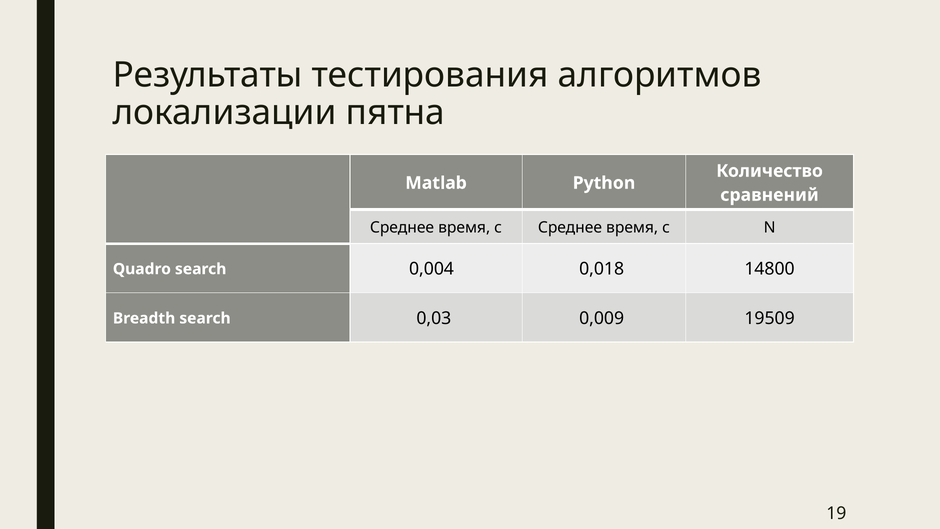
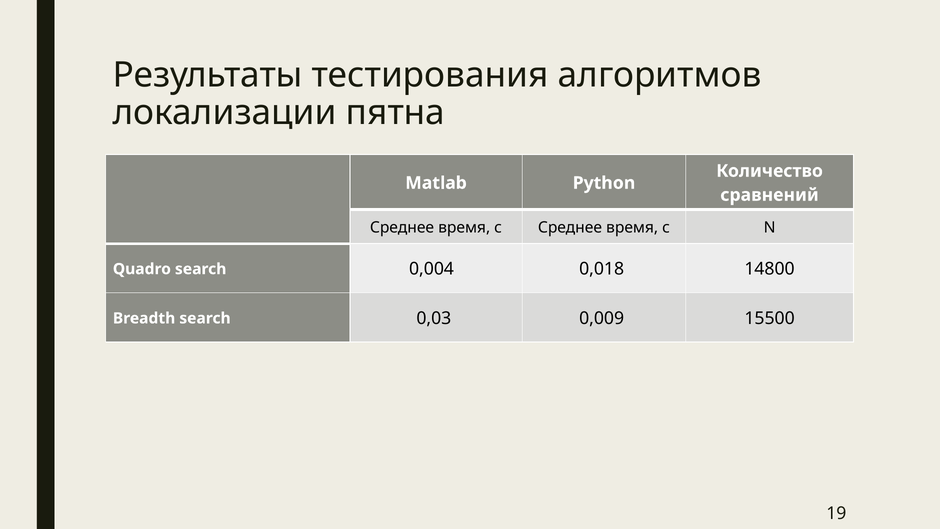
19509: 19509 -> 15500
